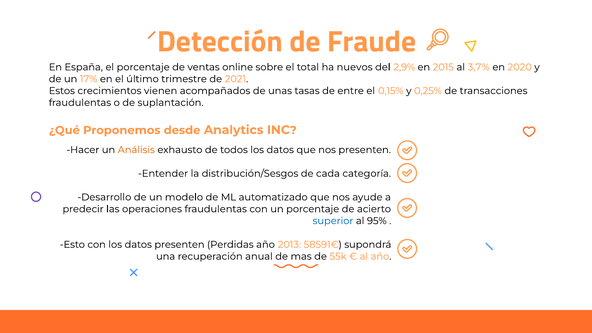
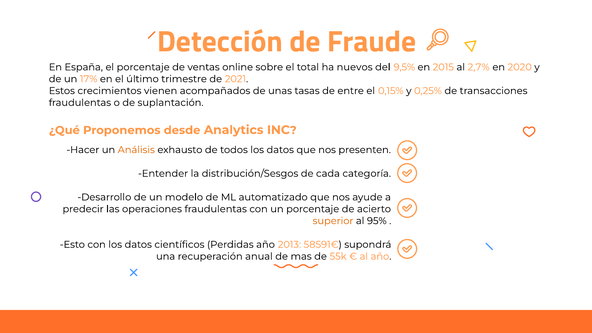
2,9%: 2,9% -> 9,5%
3,7%: 3,7% -> 2,7%
superior colour: blue -> orange
datos presenten: presenten -> científicos
